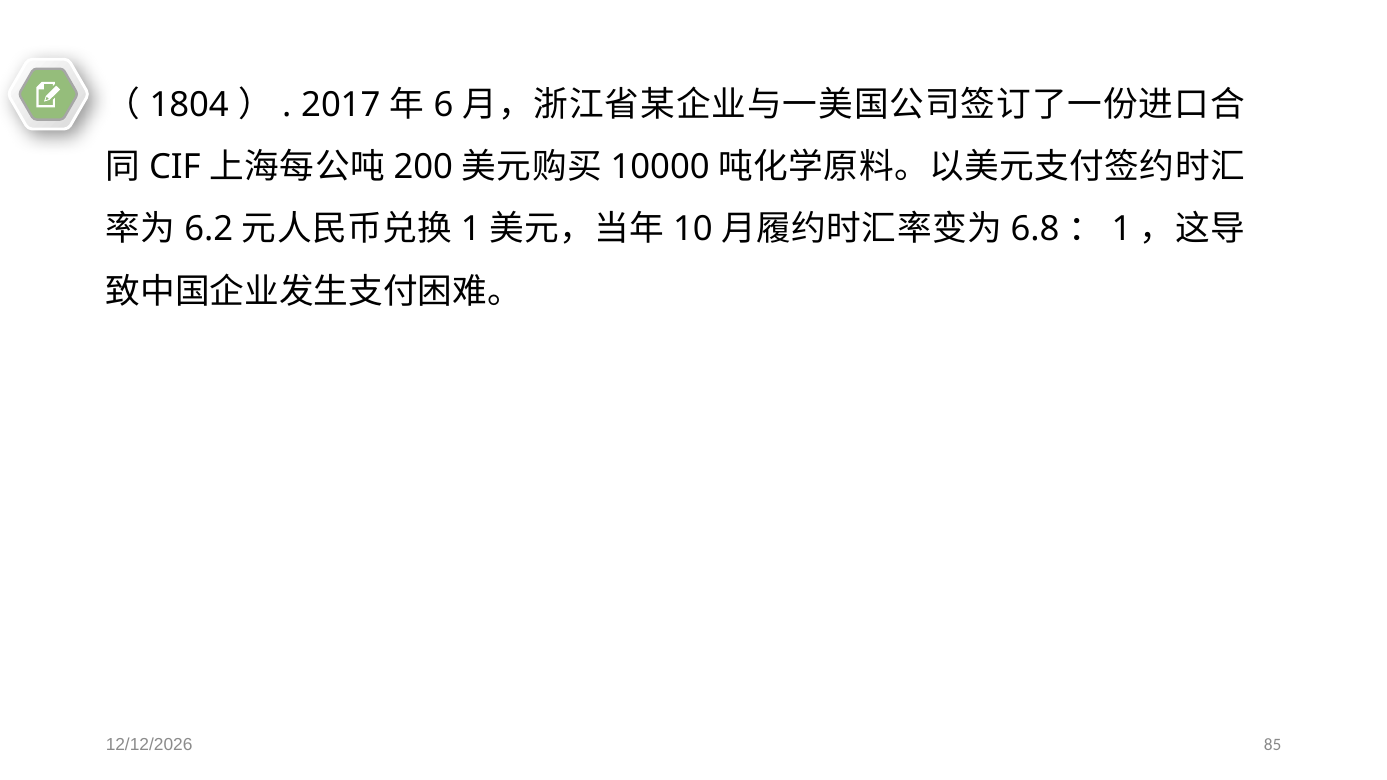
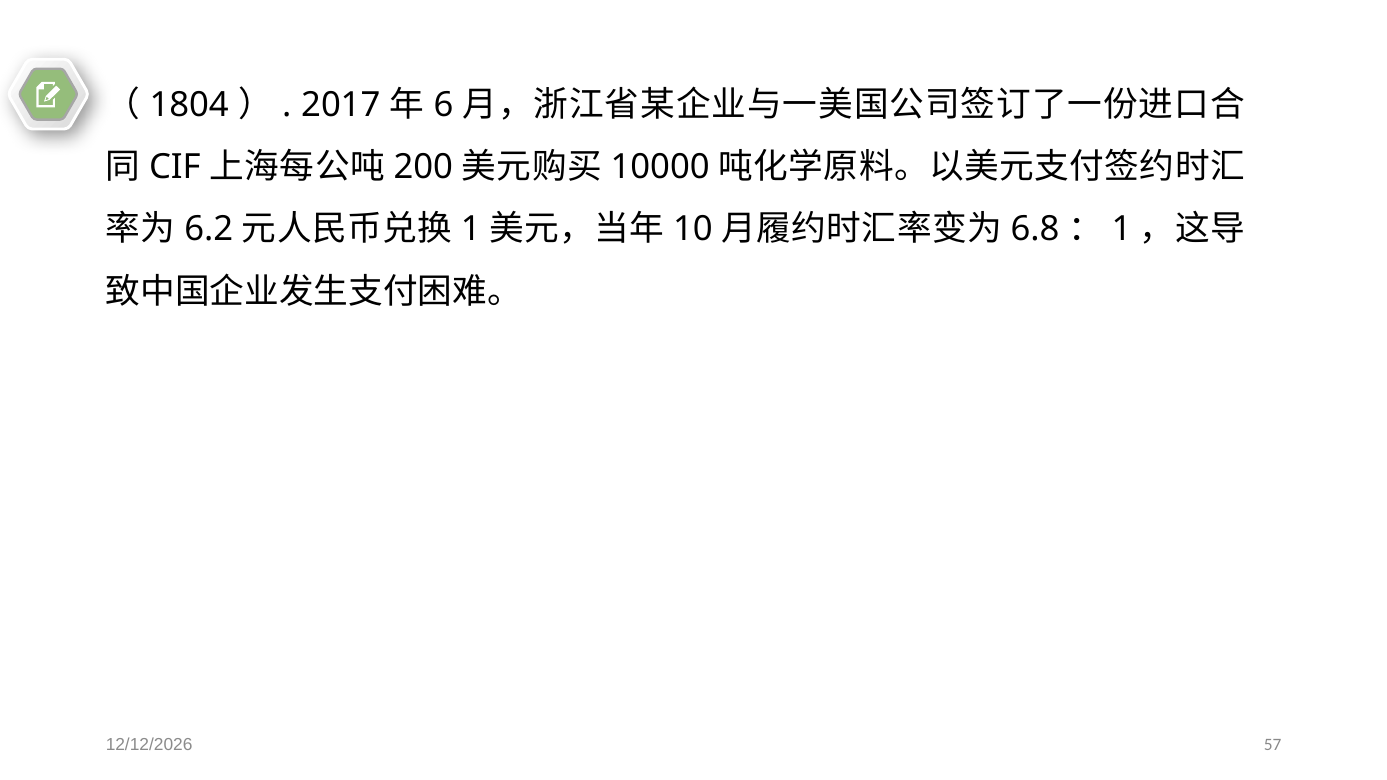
85: 85 -> 57
